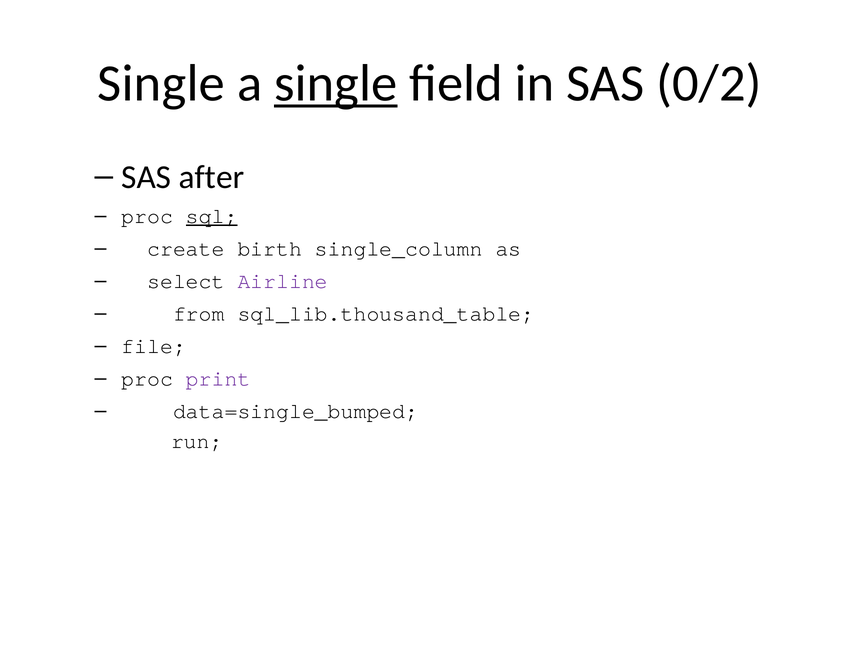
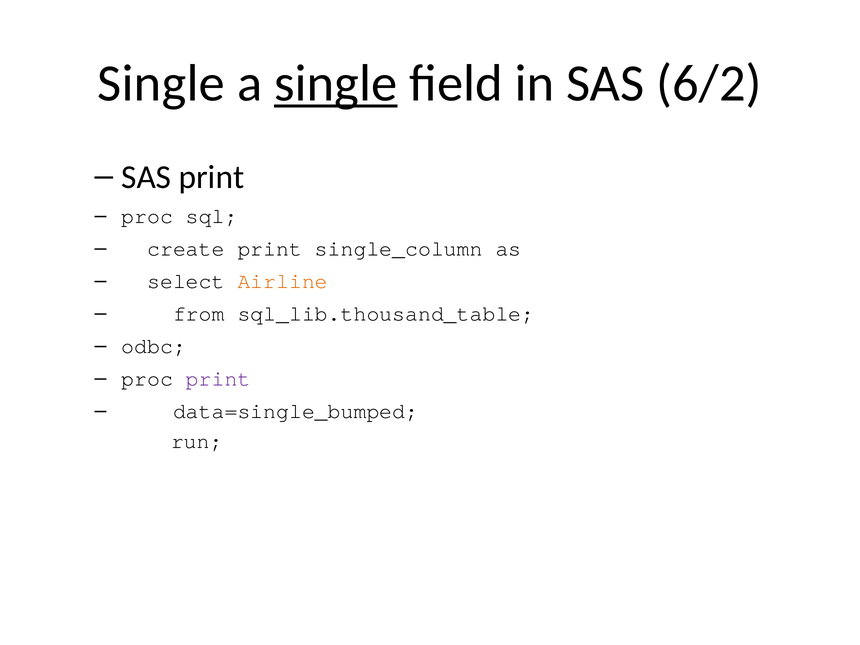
0/2: 0/2 -> 6/2
SAS after: after -> print
sql underline: present -> none
create birth: birth -> print
Airline colour: purple -> orange
file: file -> odbc
